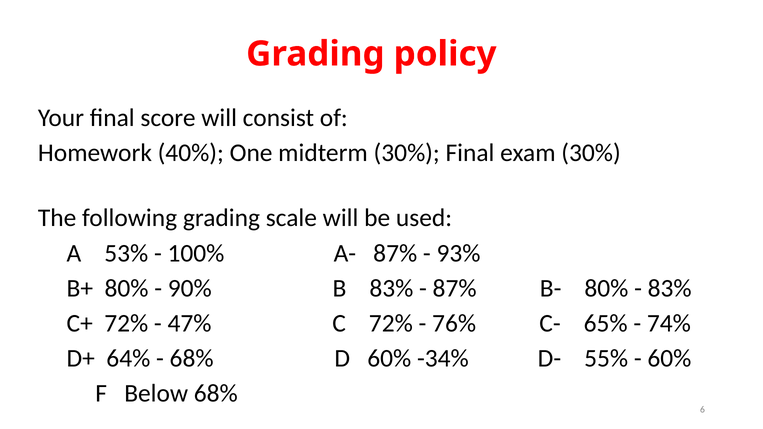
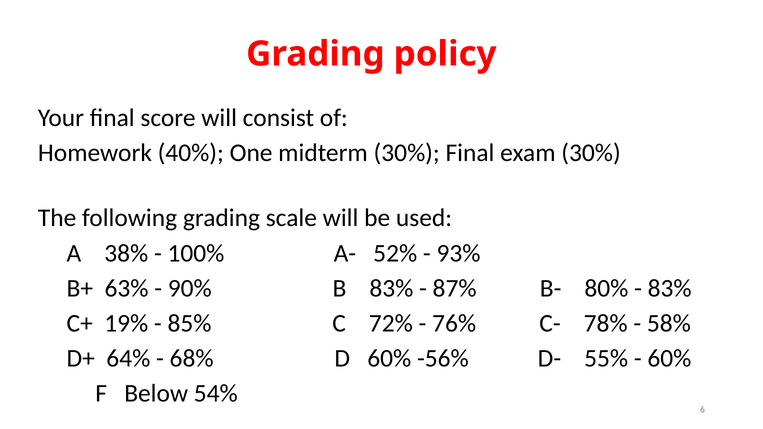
53%: 53% -> 38%
A- 87%: 87% -> 52%
B+ 80%: 80% -> 63%
C+ 72%: 72% -> 19%
47%: 47% -> 85%
65%: 65% -> 78%
74%: 74% -> 58%
-34%: -34% -> -56%
Below 68%: 68% -> 54%
